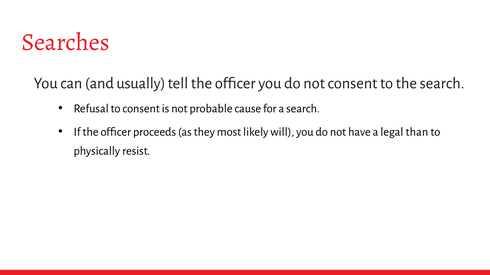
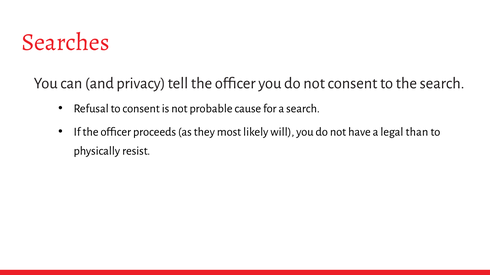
usually: usually -> privacy
